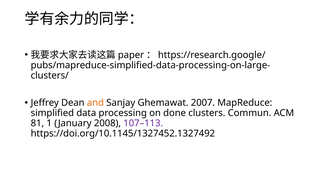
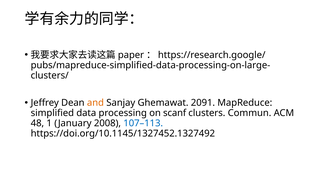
2007: 2007 -> 2091
done: done -> scanf
81: 81 -> 48
107–113 colour: purple -> blue
